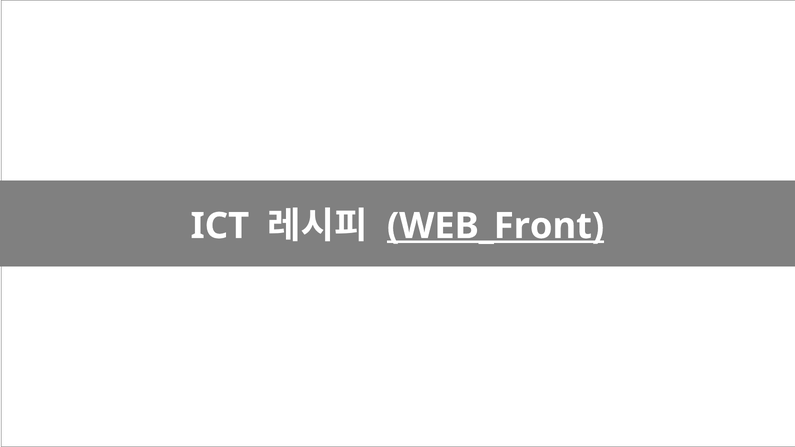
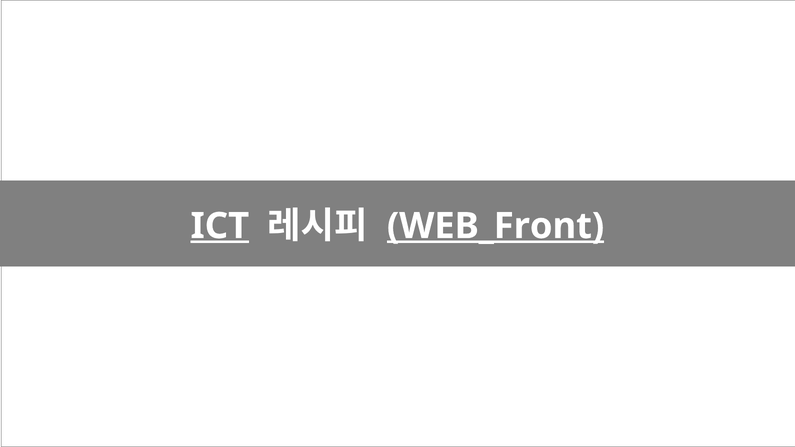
ICT underline: none -> present
